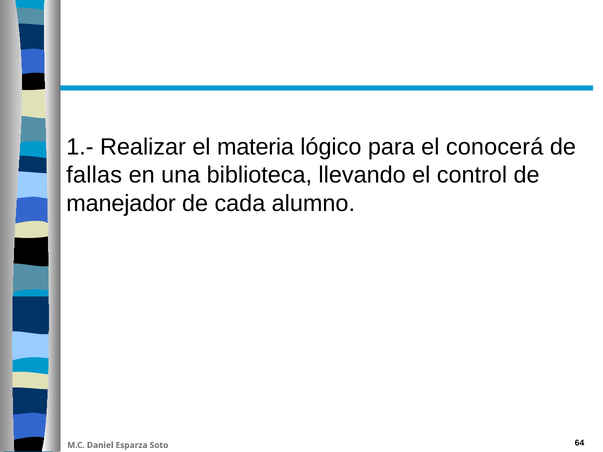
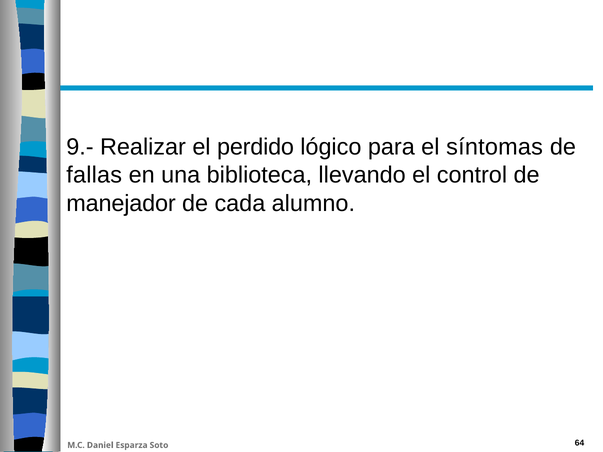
1.-: 1.- -> 9.-
materia: materia -> perdido
conocerá: conocerá -> síntomas
